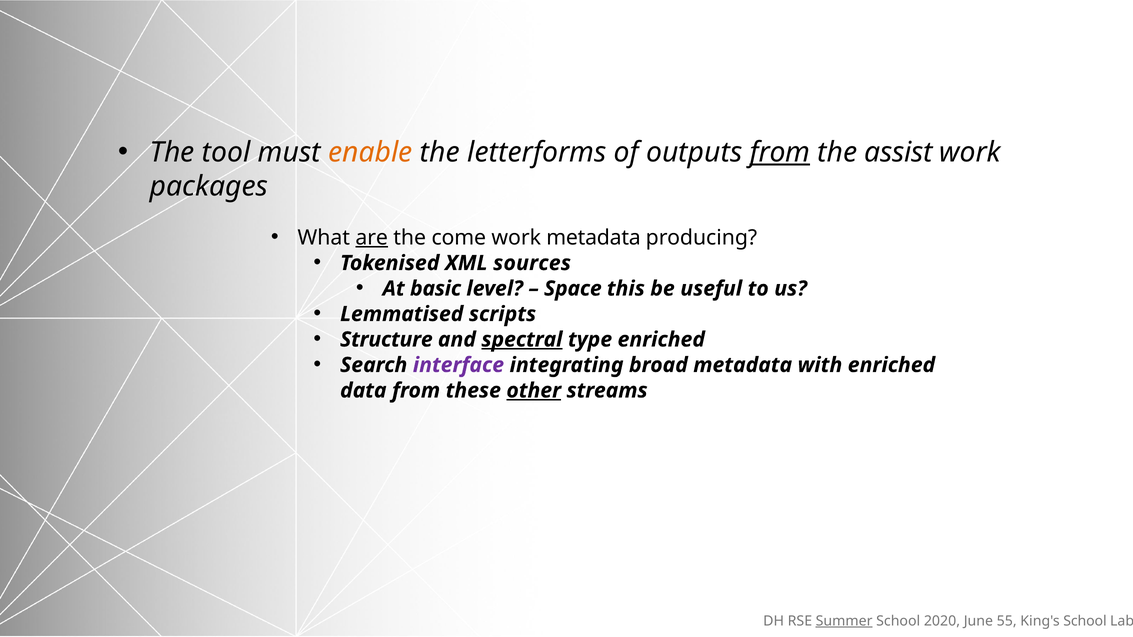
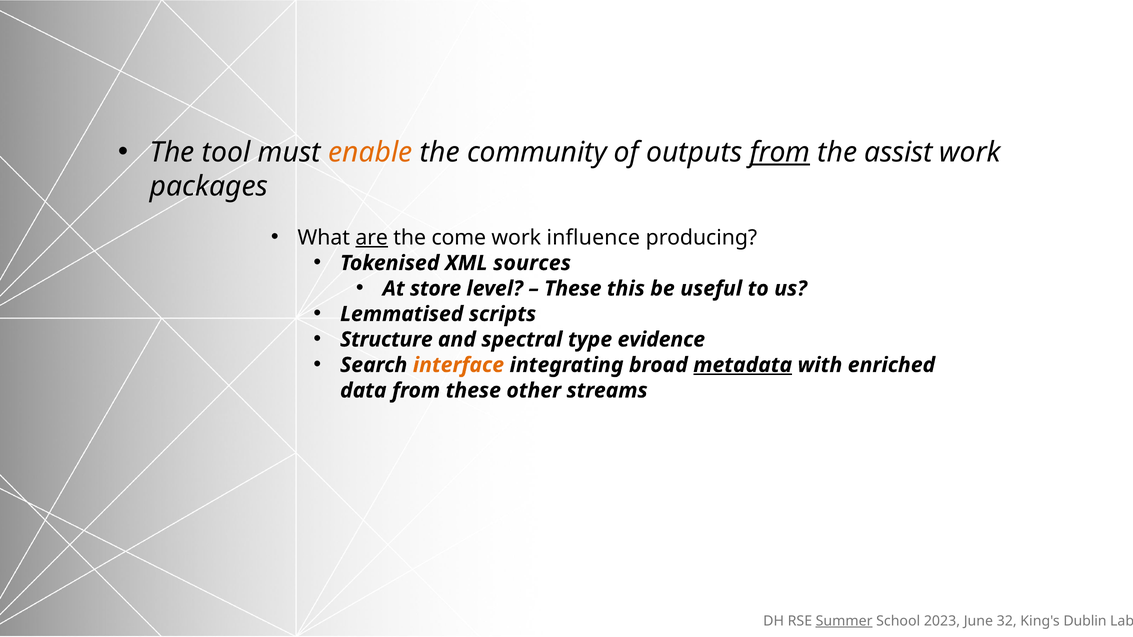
letterforms: letterforms -> community
work metadata: metadata -> influence
basic: basic -> store
Space at (573, 289): Space -> These
spectral underline: present -> none
type enriched: enriched -> evidence
interface colour: purple -> orange
metadata at (743, 365) underline: none -> present
other underline: present -> none
2020: 2020 -> 2023
55: 55 -> 32
King's School: School -> Dublin
